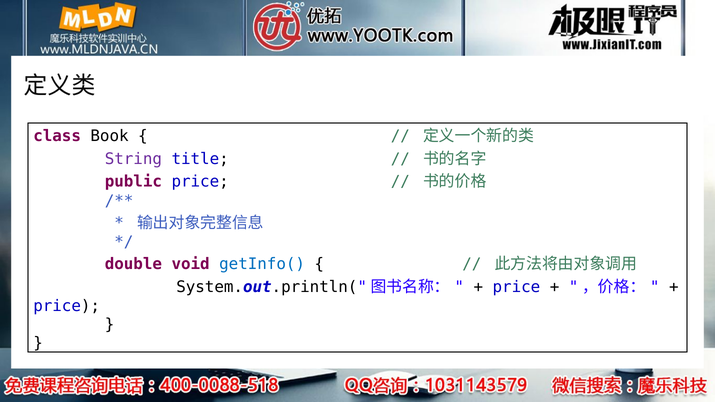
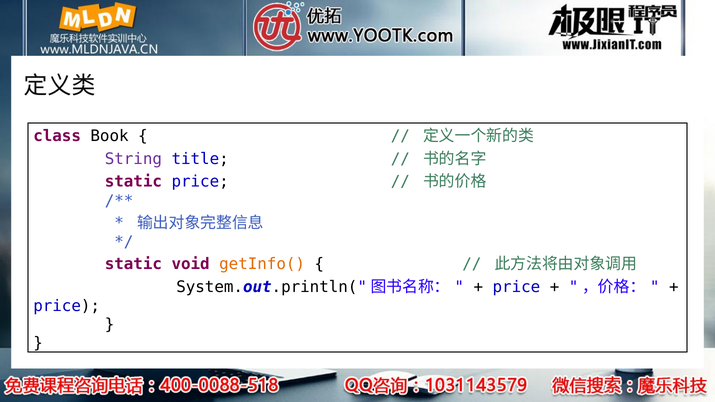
public at (133, 182): public -> static
double at (133, 264): double -> static
getInfo( colour: blue -> orange
